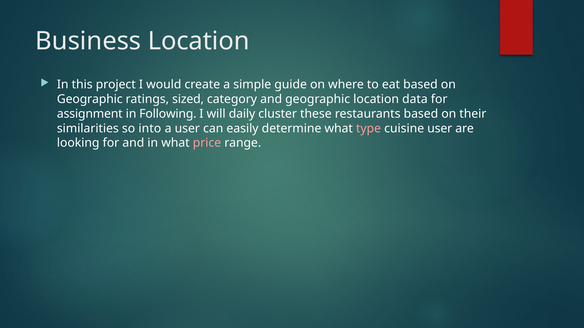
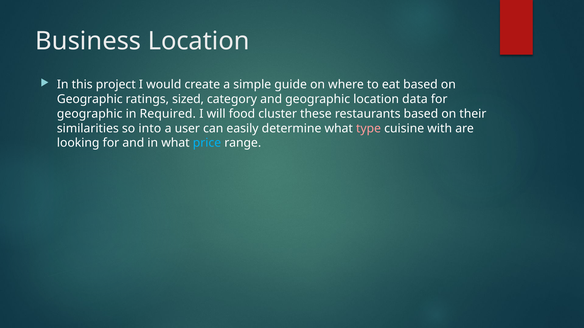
assignment at (90, 114): assignment -> geographic
Following: Following -> Required
daily: daily -> food
cuisine user: user -> with
price colour: pink -> light blue
